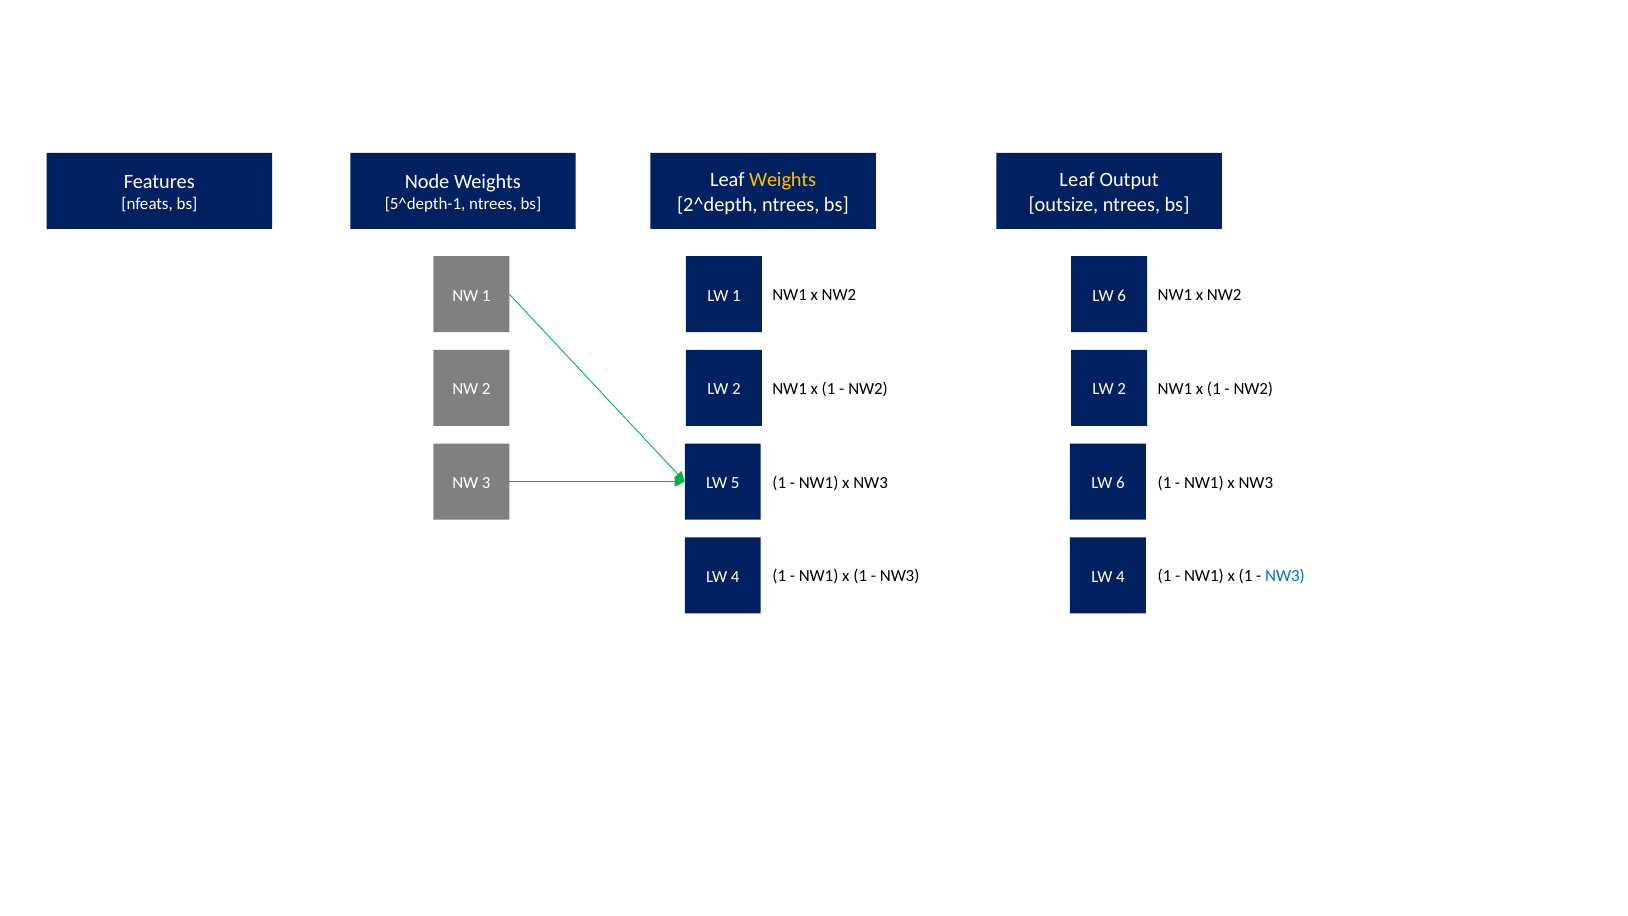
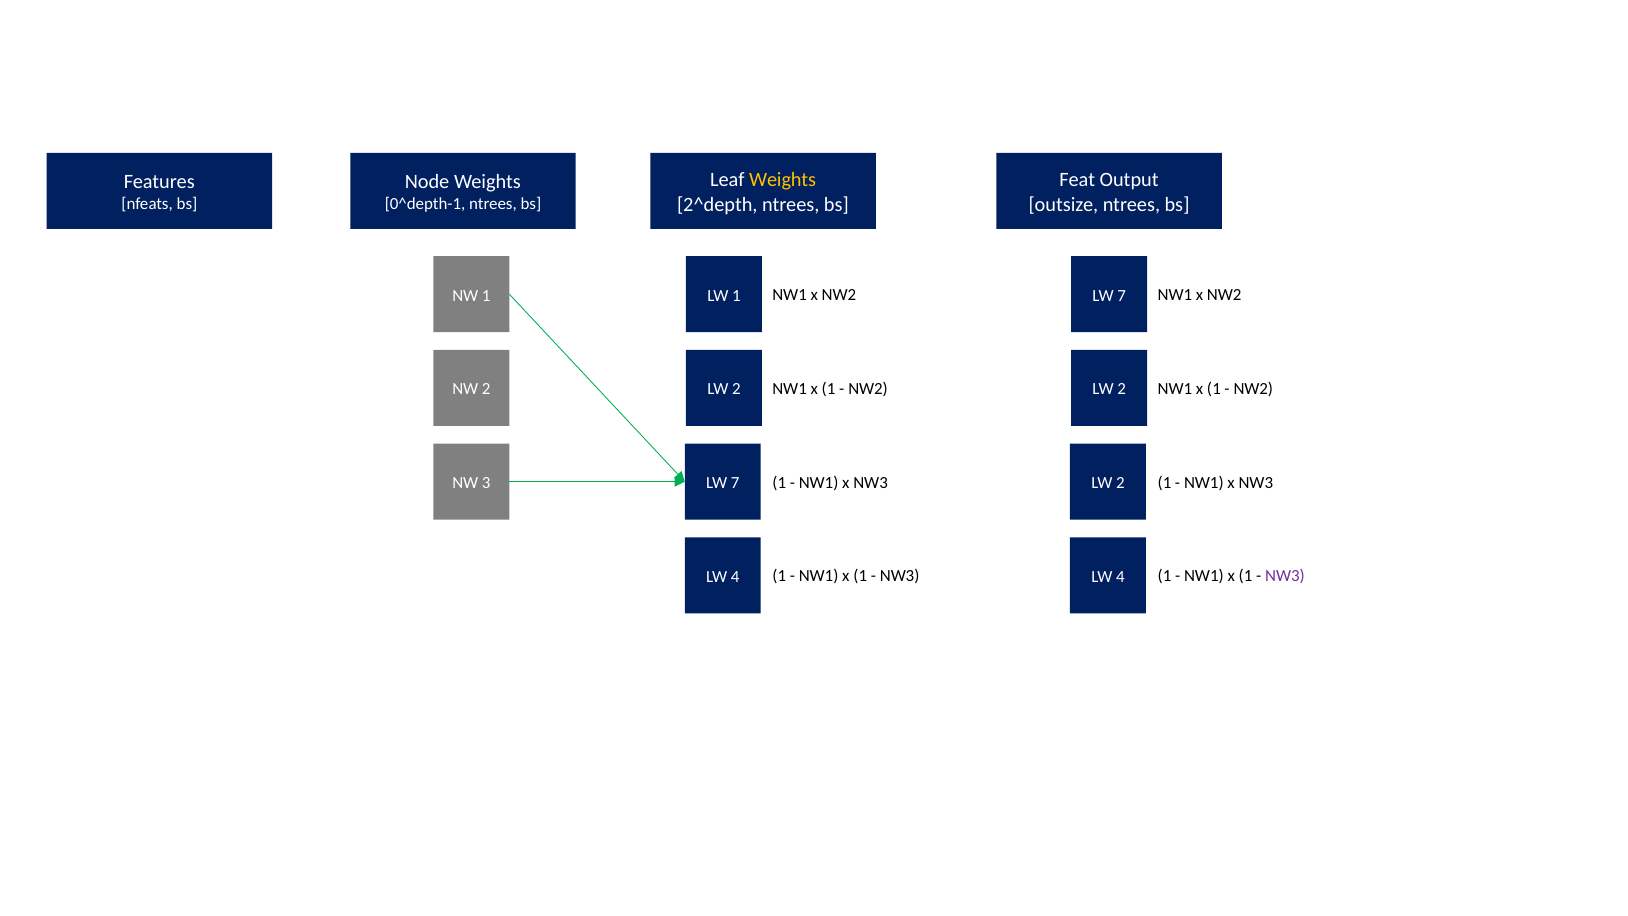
Leaf at (1077, 180): Leaf -> Feat
5^depth-1: 5^depth-1 -> 0^depth-1
6 at (1122, 295): 6 -> 7
5 at (735, 483): 5 -> 7
6 at (1120, 483): 6 -> 2
NW3 at (1285, 576) colour: blue -> purple
